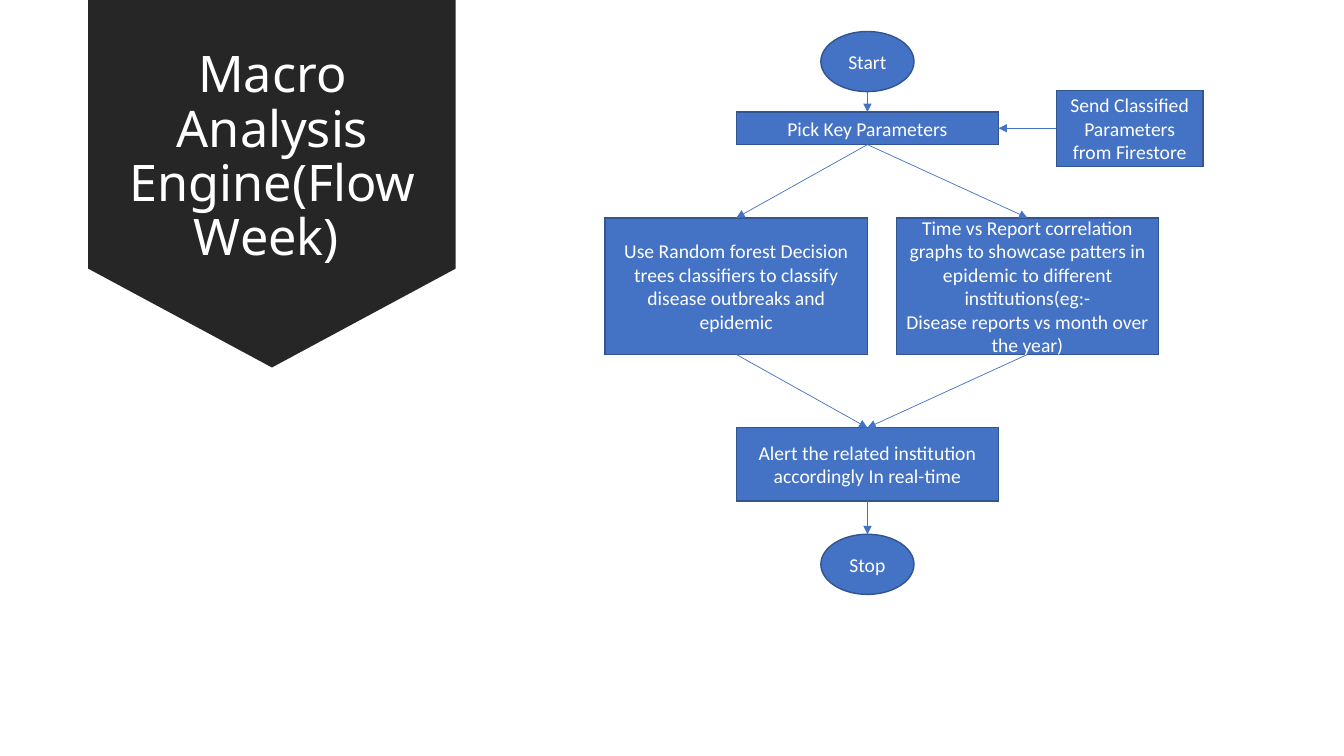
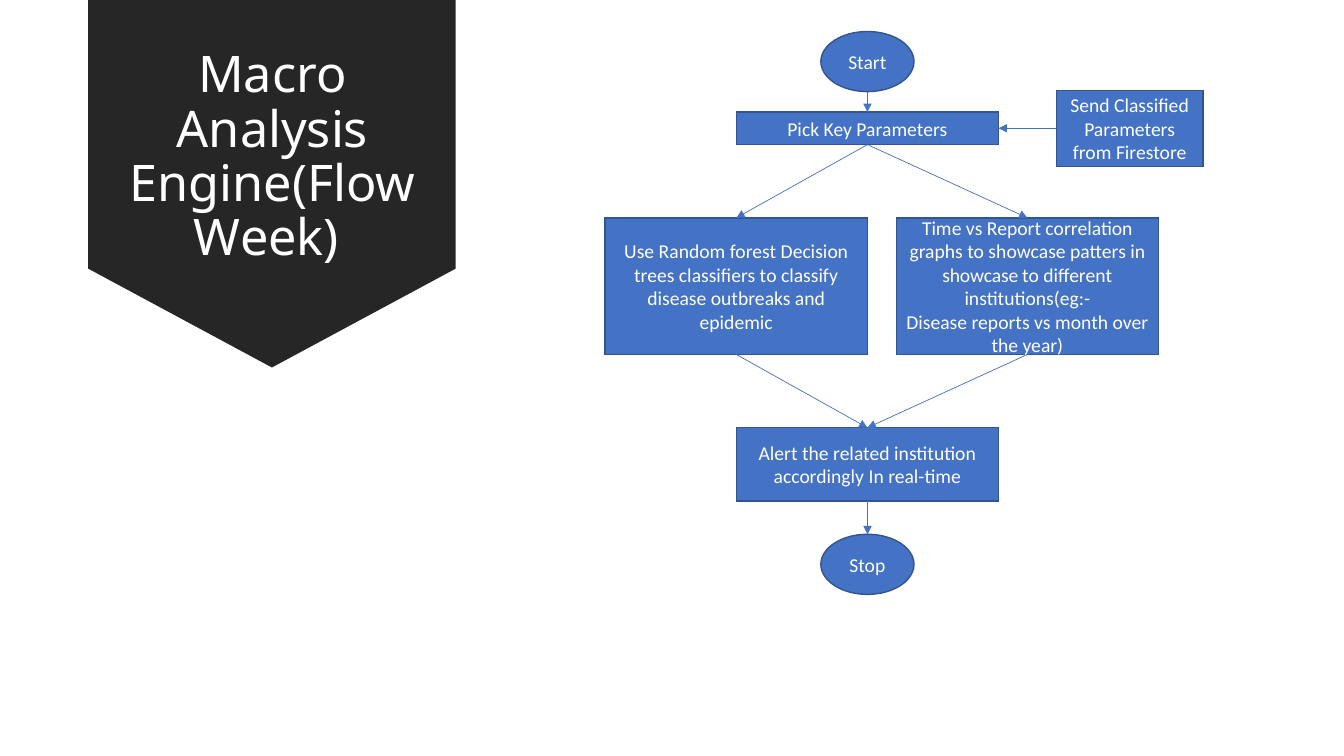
epidemic at (980, 276): epidemic -> showcase
